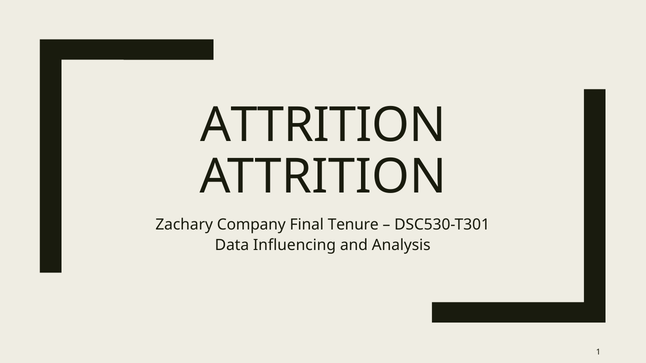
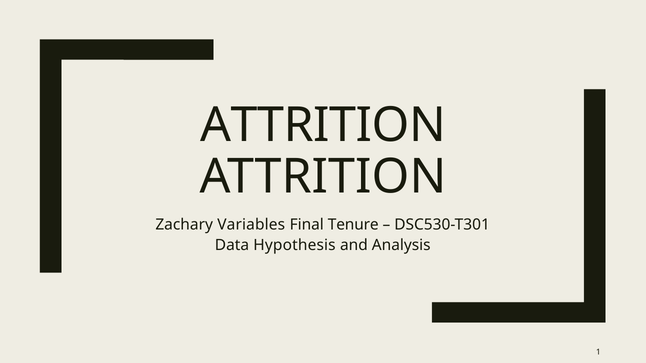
Company: Company -> Variables
Influencing: Influencing -> Hypothesis
